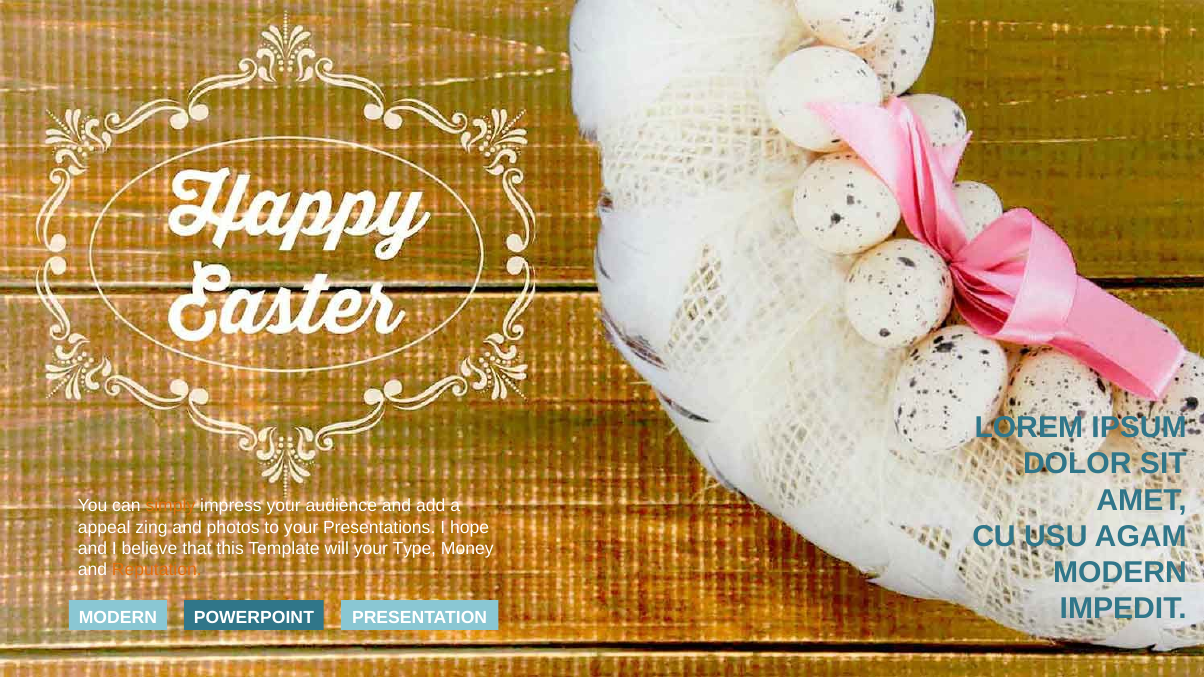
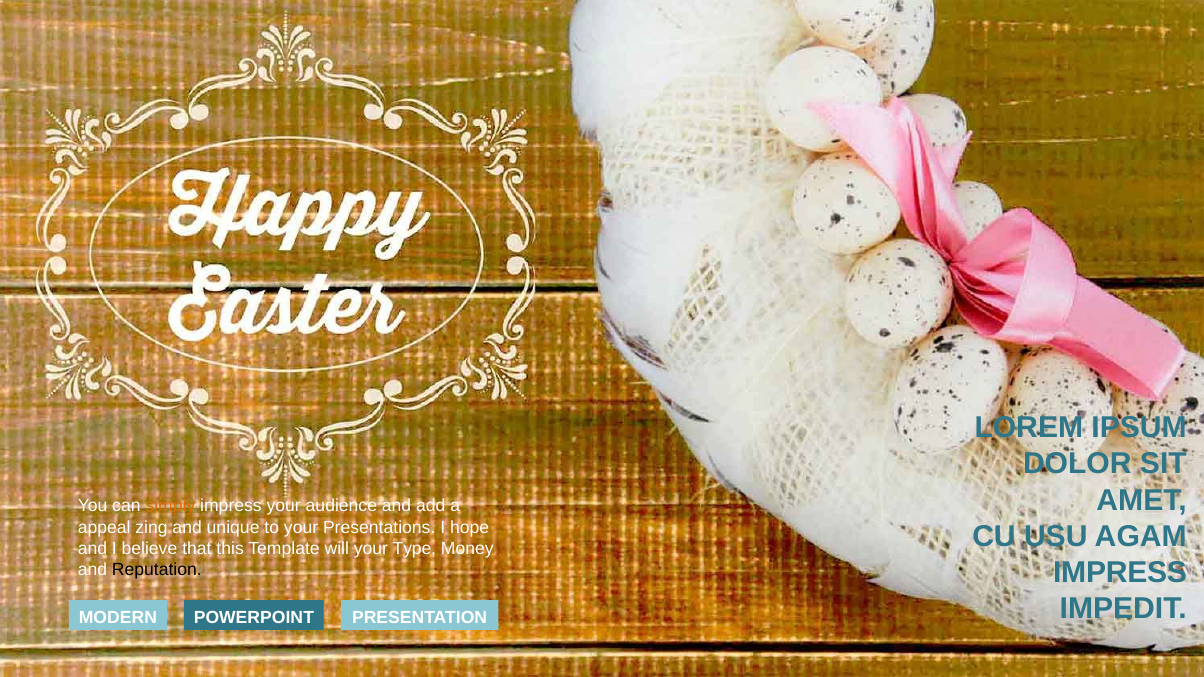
photos: photos -> unique
MODERN at (1120, 573): MODERN -> IMPRESS
Reputation colour: orange -> black
